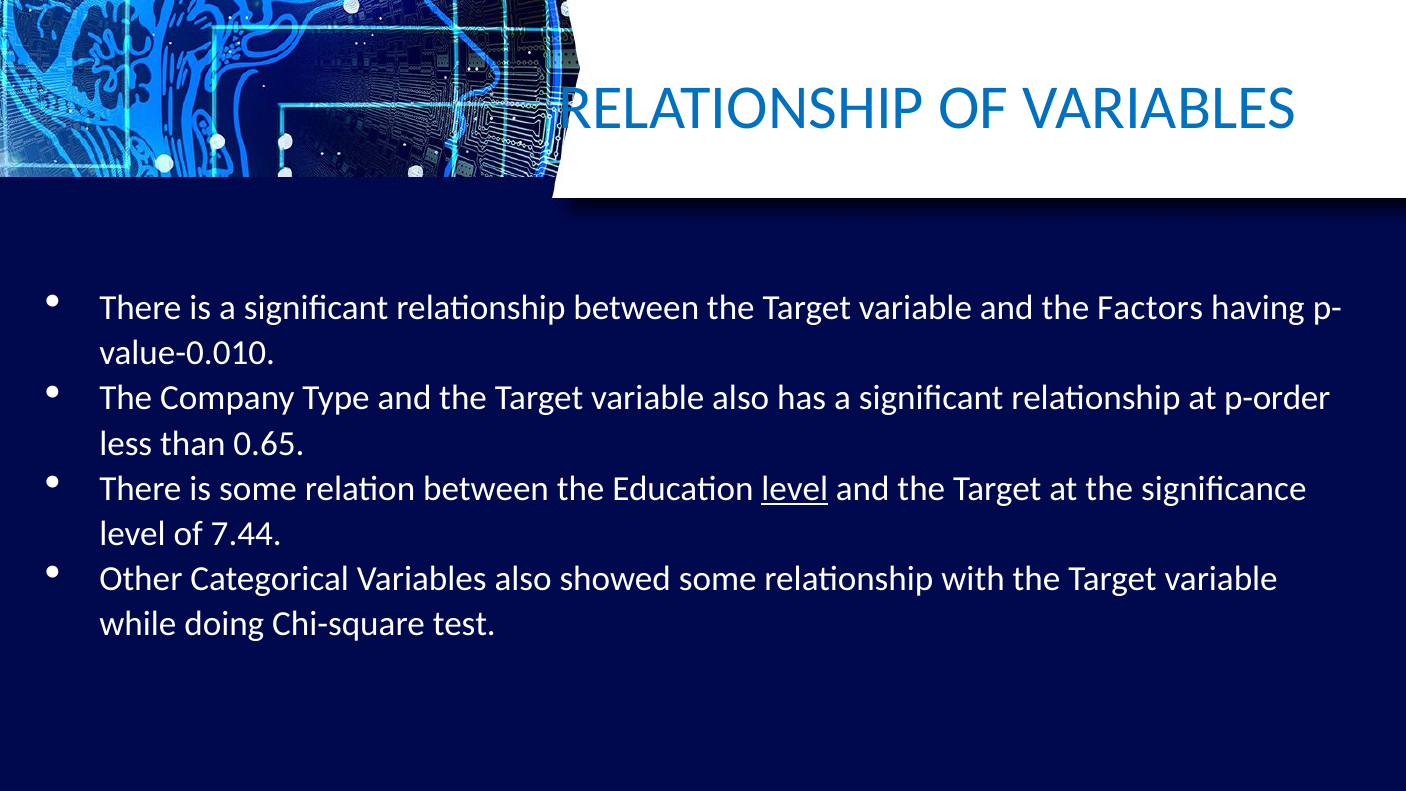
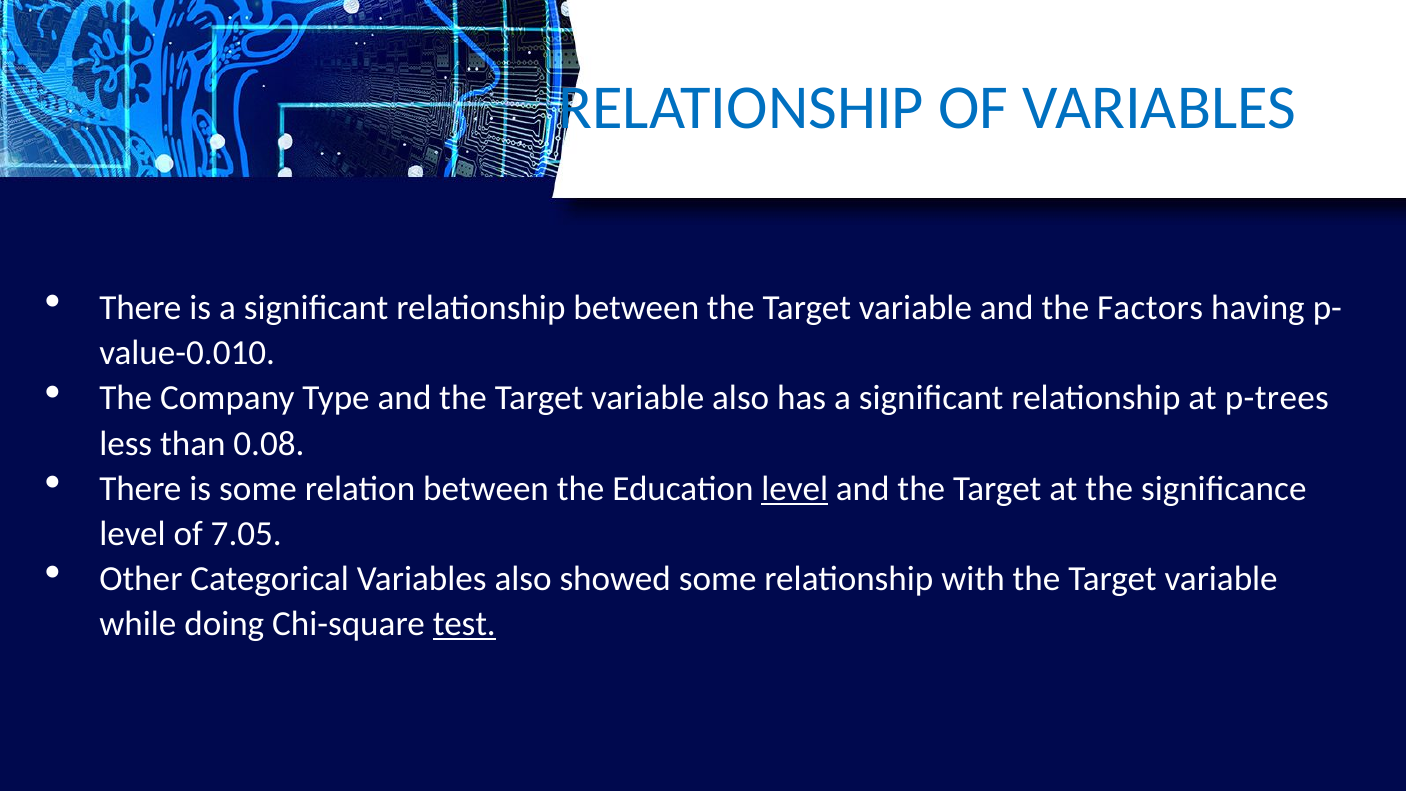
p-order: p-order -> p-trees
0.65: 0.65 -> 0.08
7.44: 7.44 -> 7.05
test underline: none -> present
